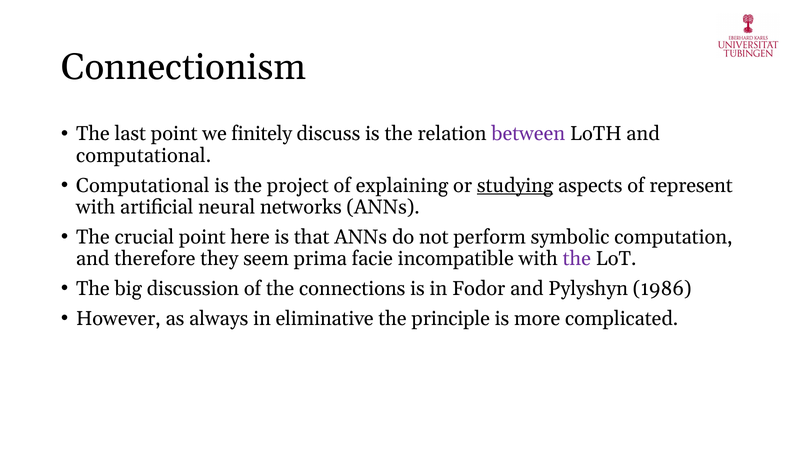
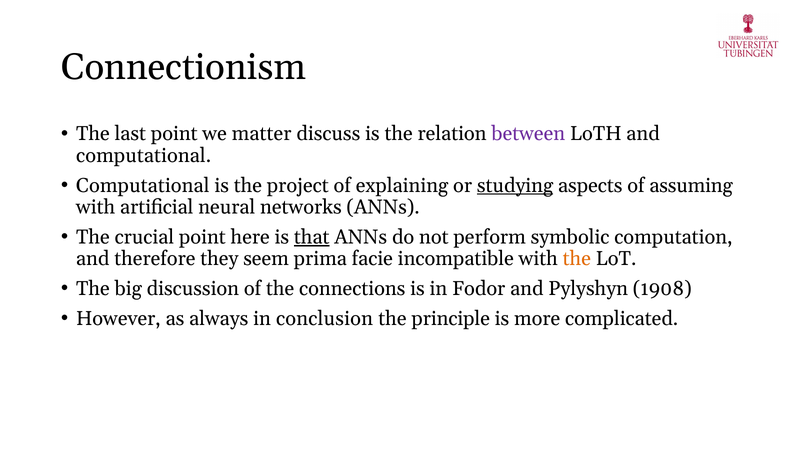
finitely: finitely -> matter
represent: represent -> assuming
that underline: none -> present
the at (577, 258) colour: purple -> orange
1986: 1986 -> 1908
eliminative: eliminative -> conclusion
